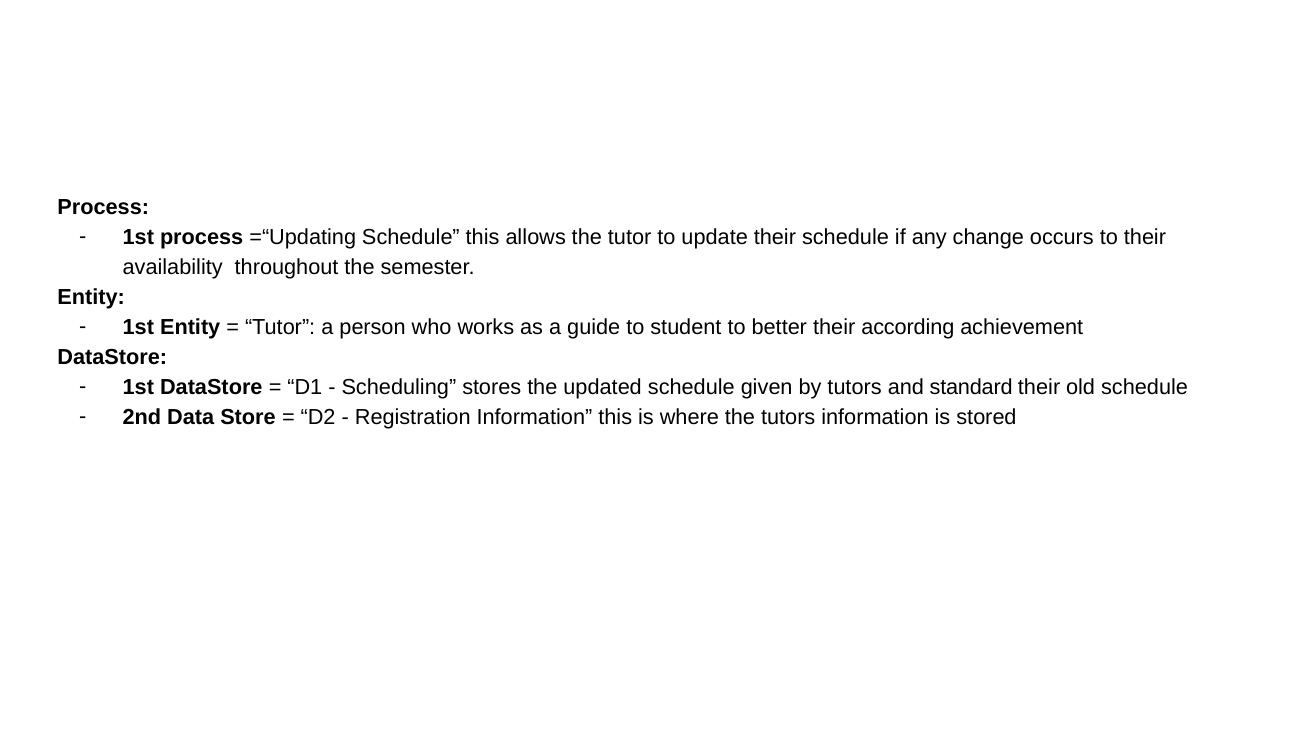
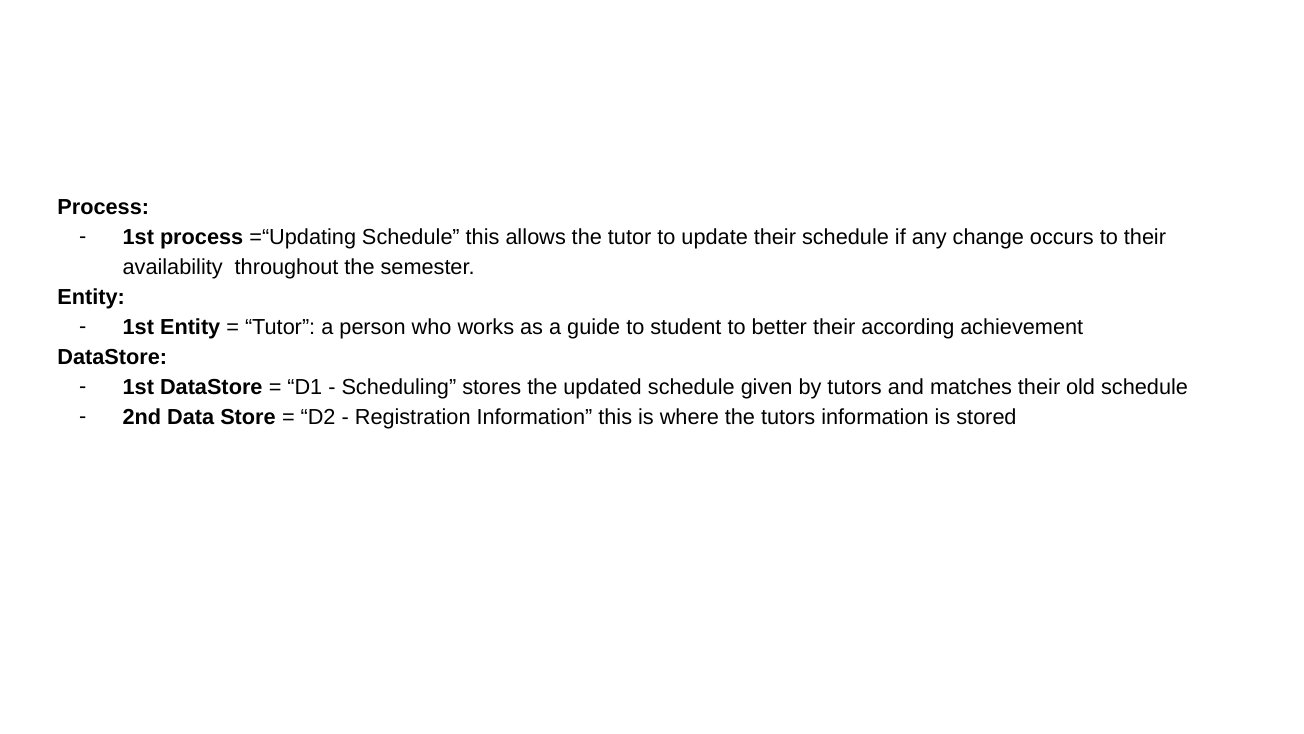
standard: standard -> matches
